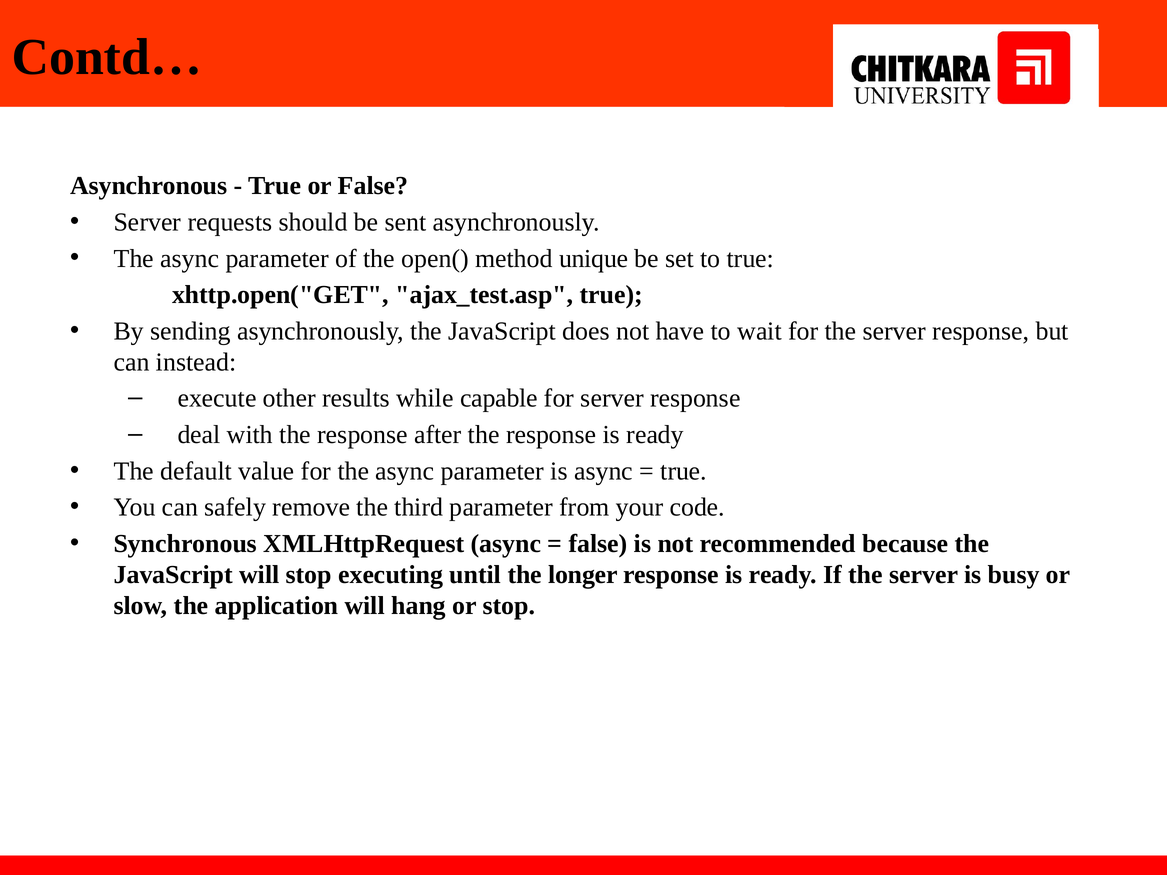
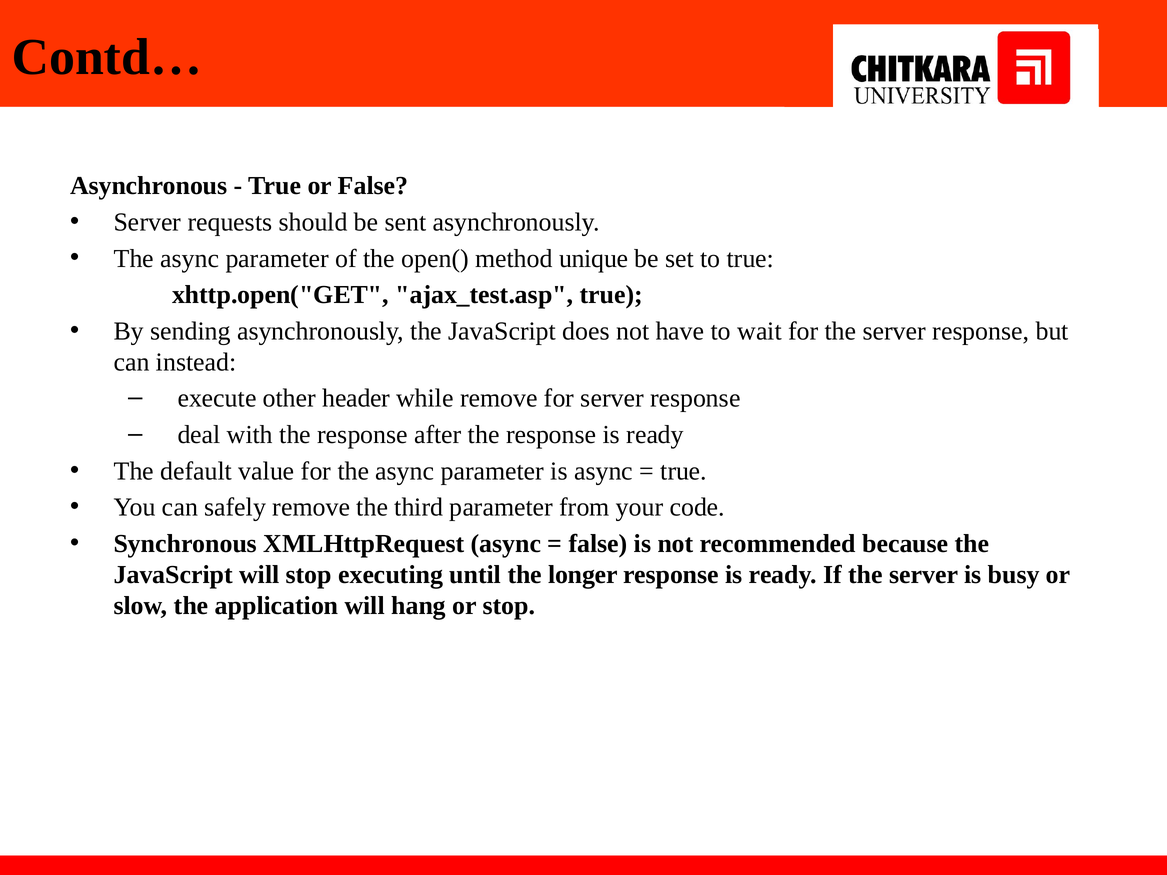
results: results -> header
while capable: capable -> remove
